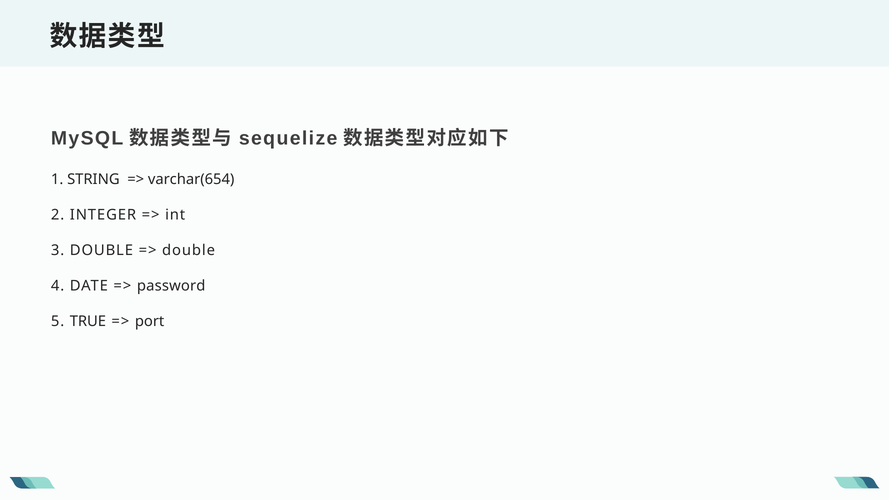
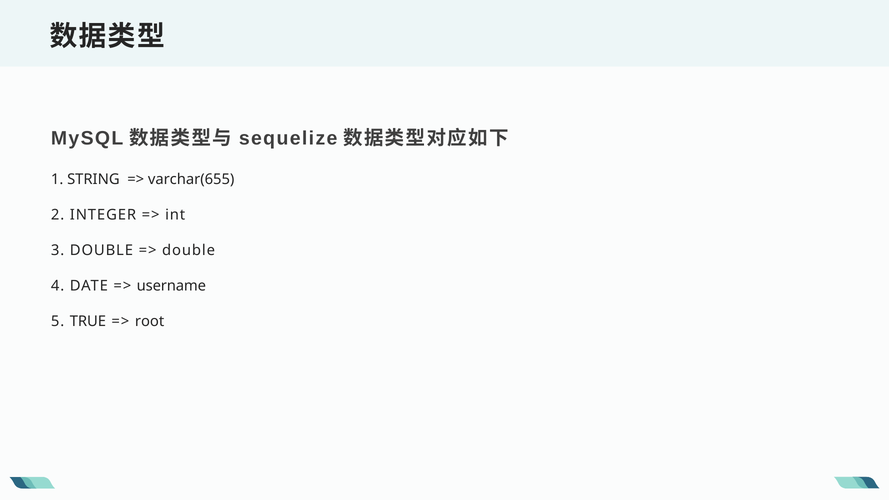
varchar(654: varchar(654 -> varchar(655
password: password -> username
port: port -> root
